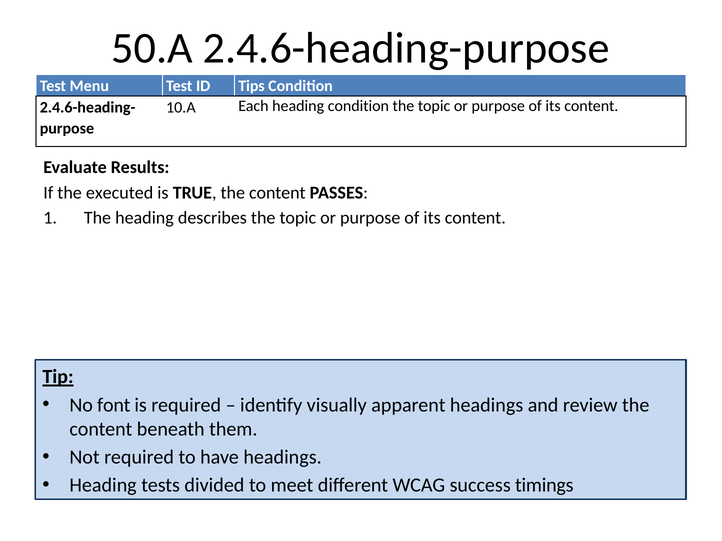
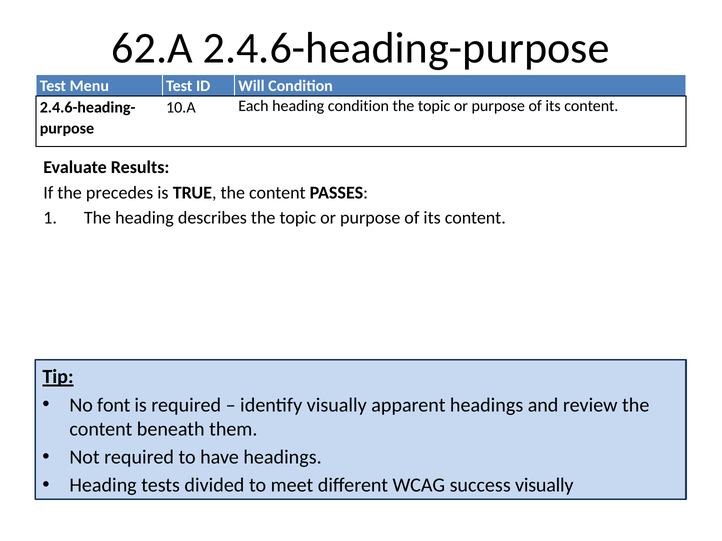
50.A: 50.A -> 62.A
Tips: Tips -> Will
executed: executed -> precedes
success timings: timings -> visually
